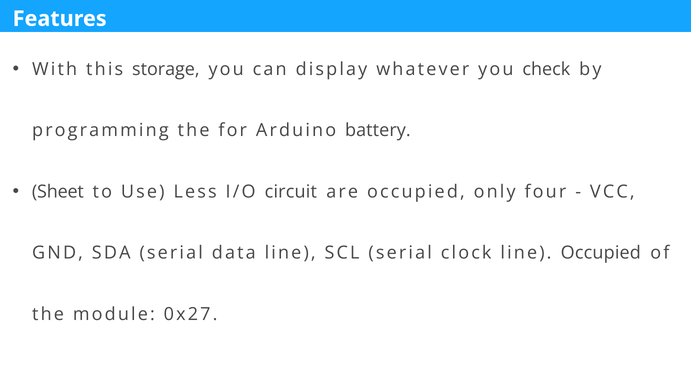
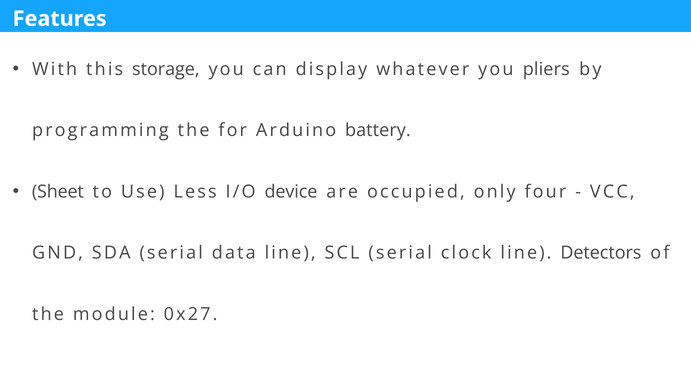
check: check -> pliers
circuit: circuit -> device
line Occupied: Occupied -> Detectors
